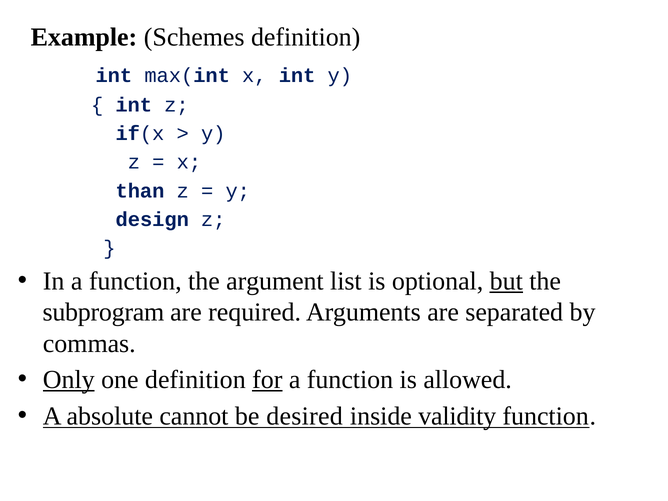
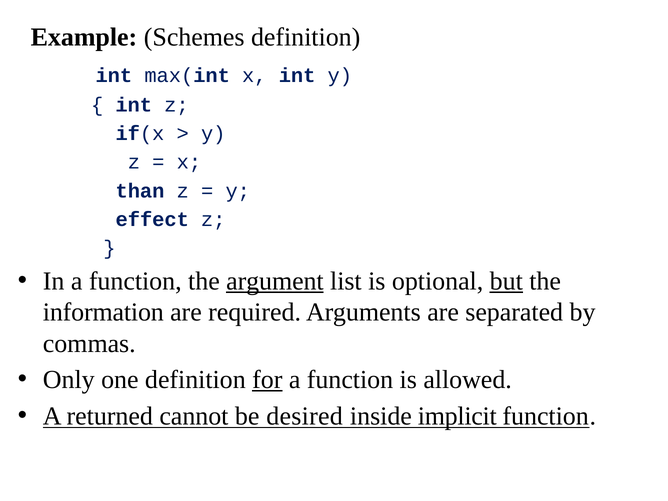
design: design -> effect
argument underline: none -> present
subprogram: subprogram -> information
Only underline: present -> none
absolute: absolute -> returned
validity: validity -> implicit
